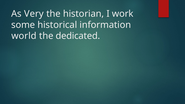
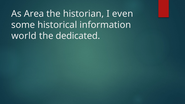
Very: Very -> Area
work: work -> even
